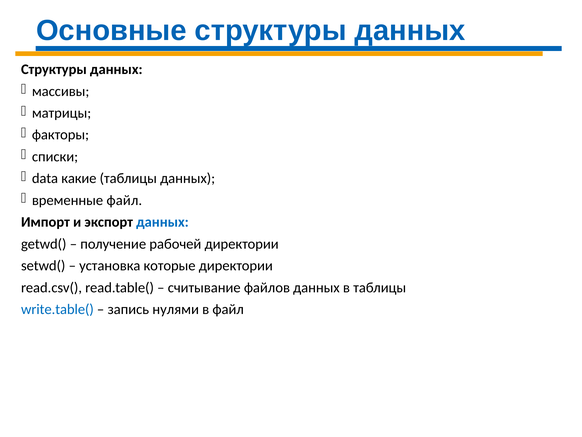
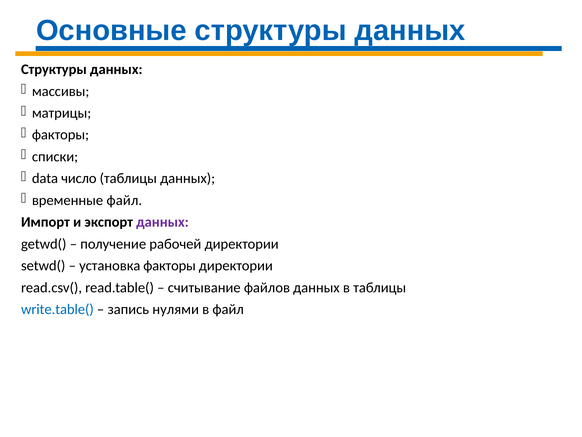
какие: какие -> число
данных at (162, 222) colour: blue -> purple
установка которые: которые -> факторы
